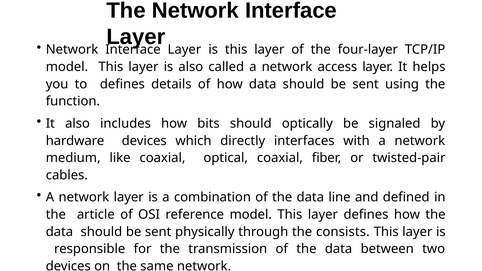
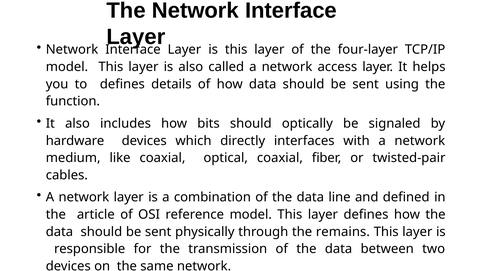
consists: consists -> remains
